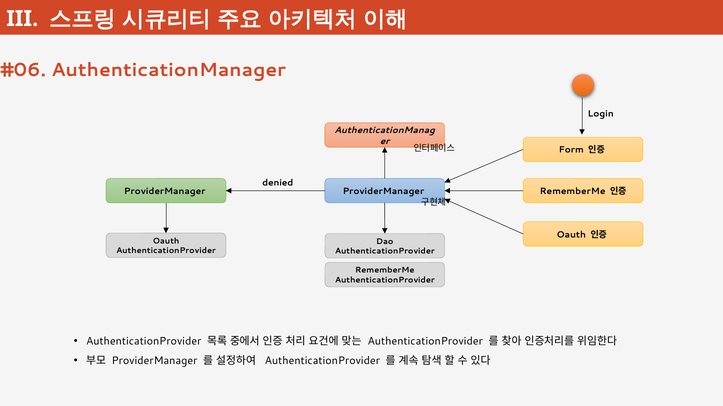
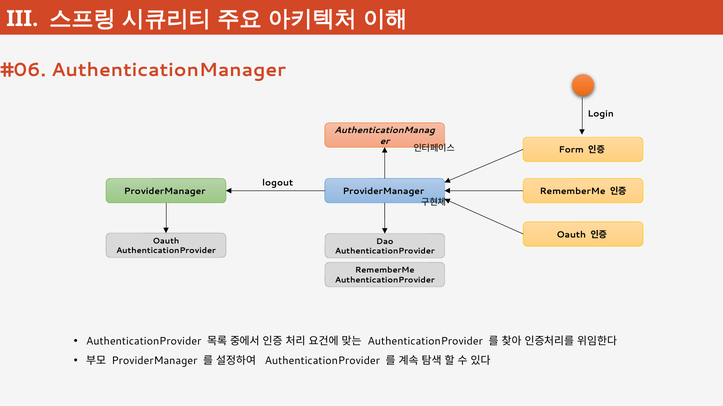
denied: denied -> logout
